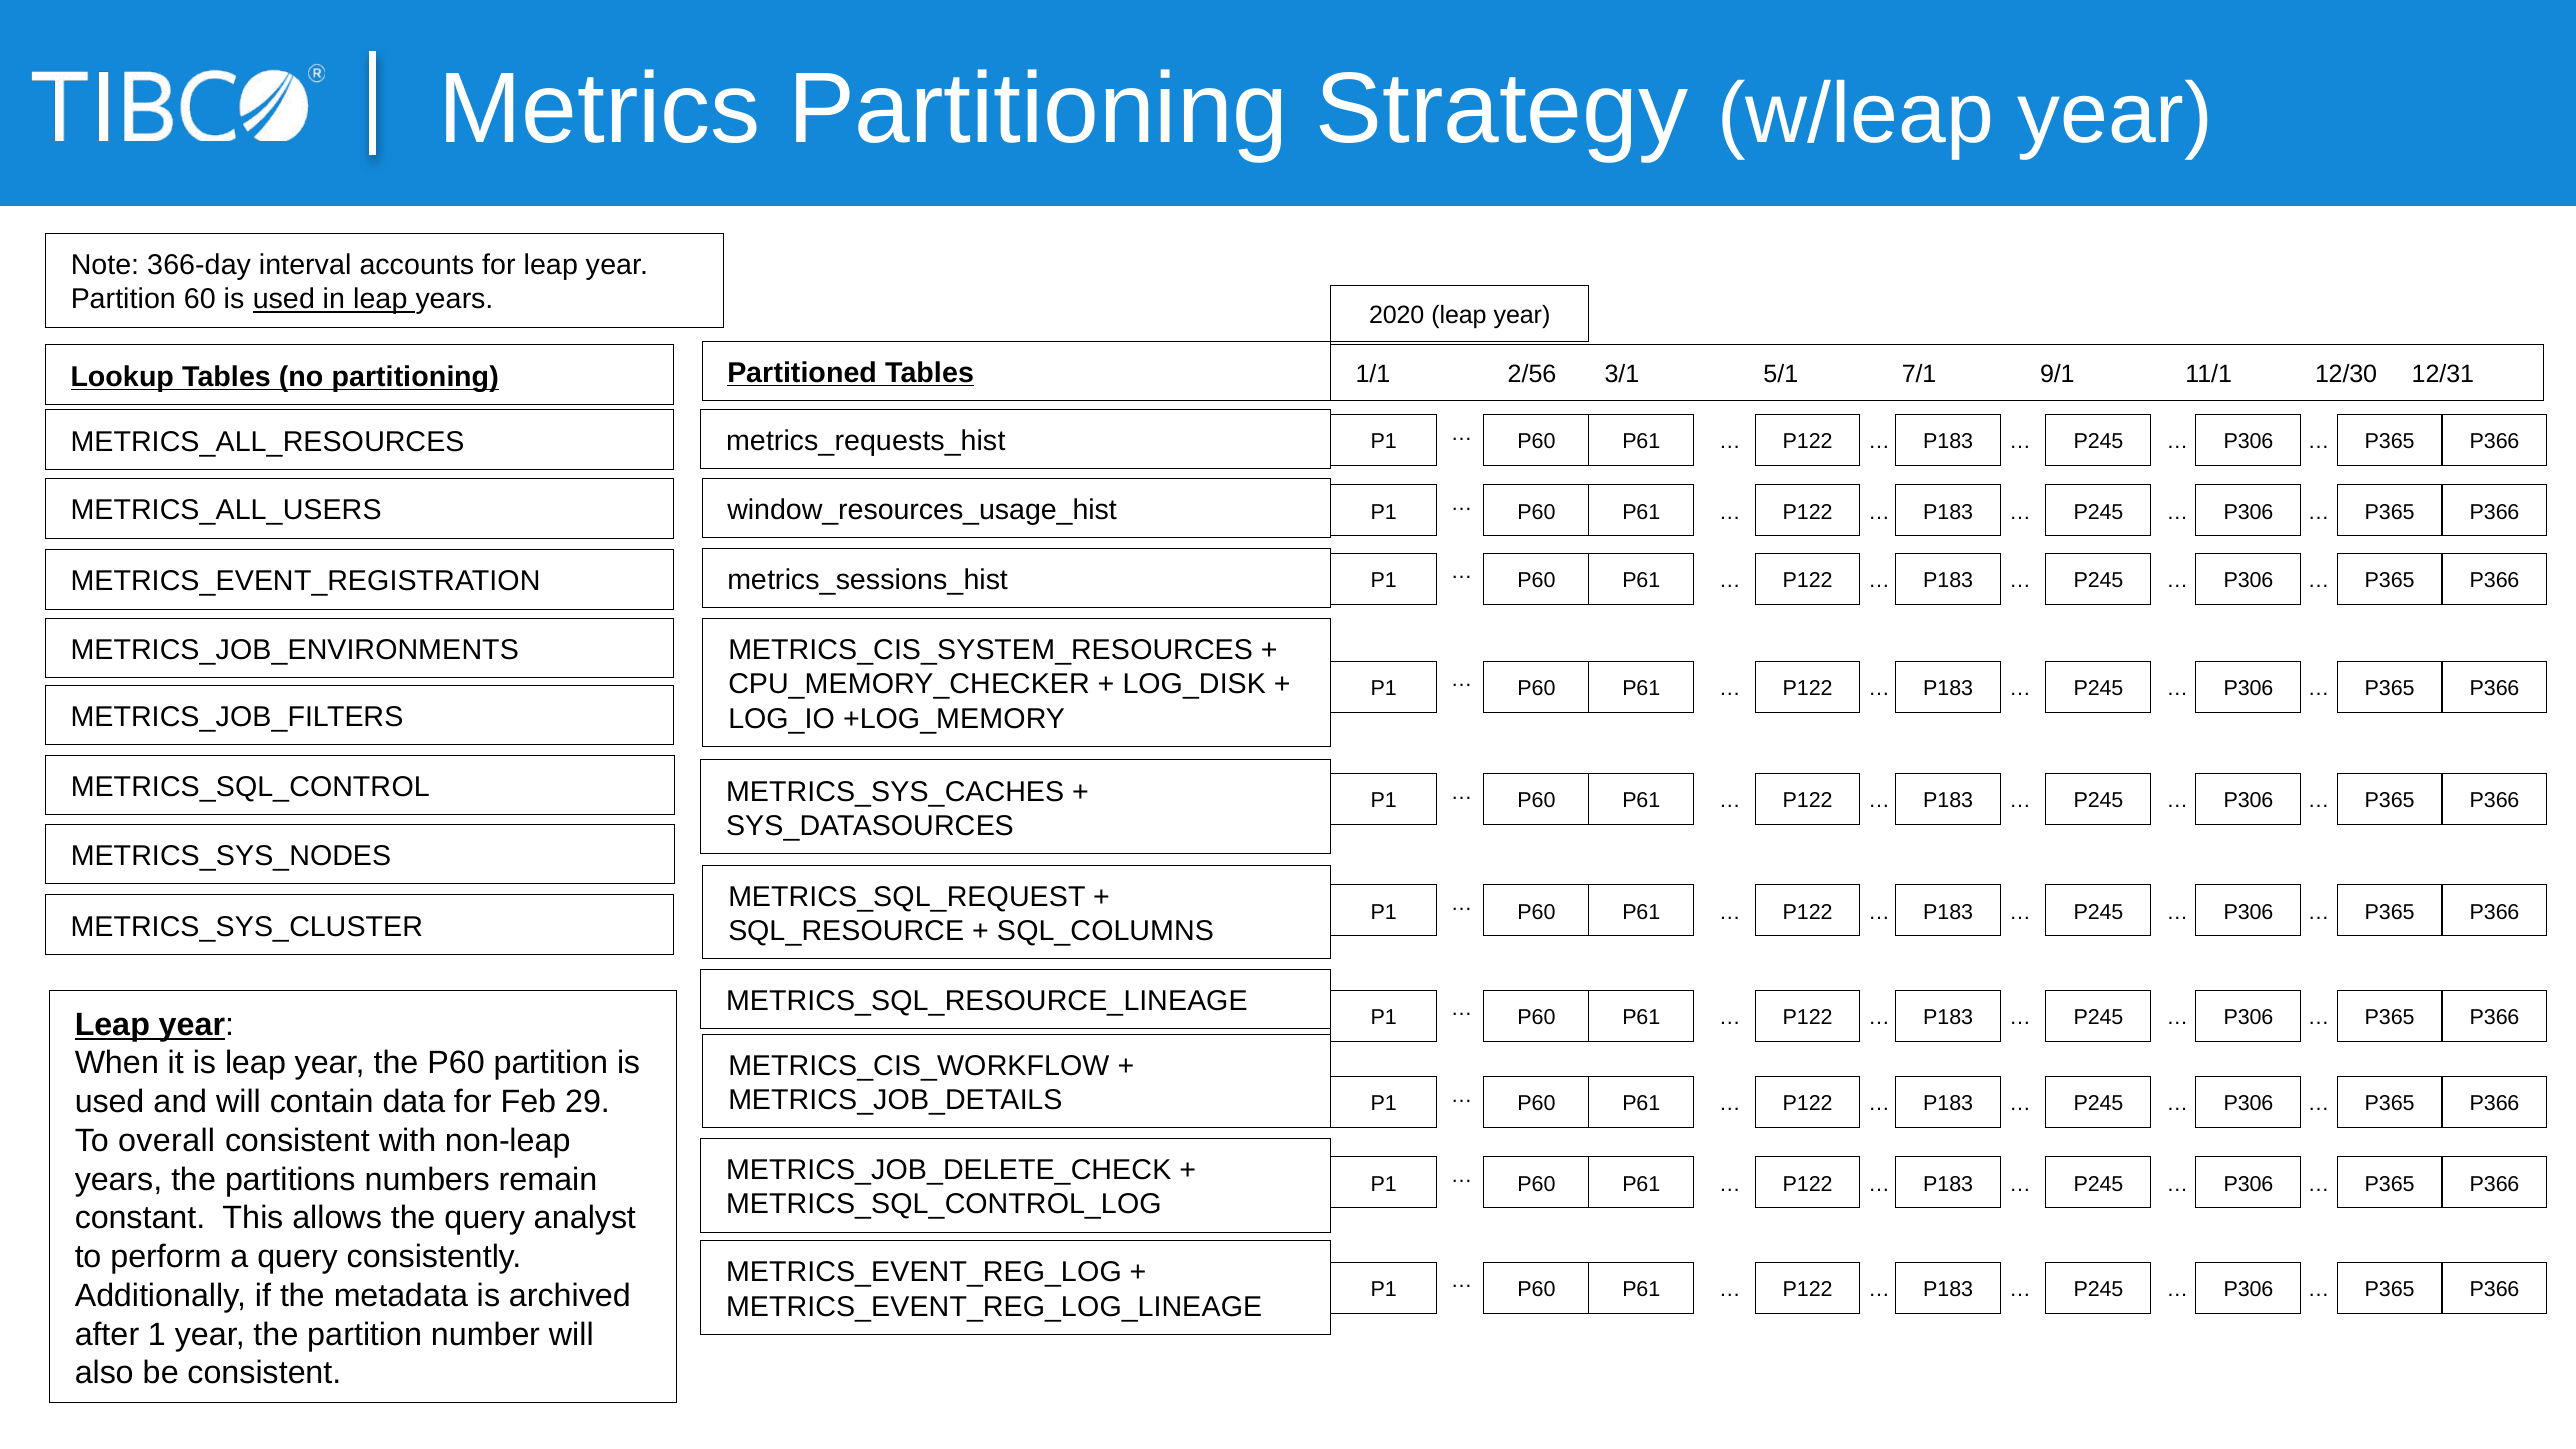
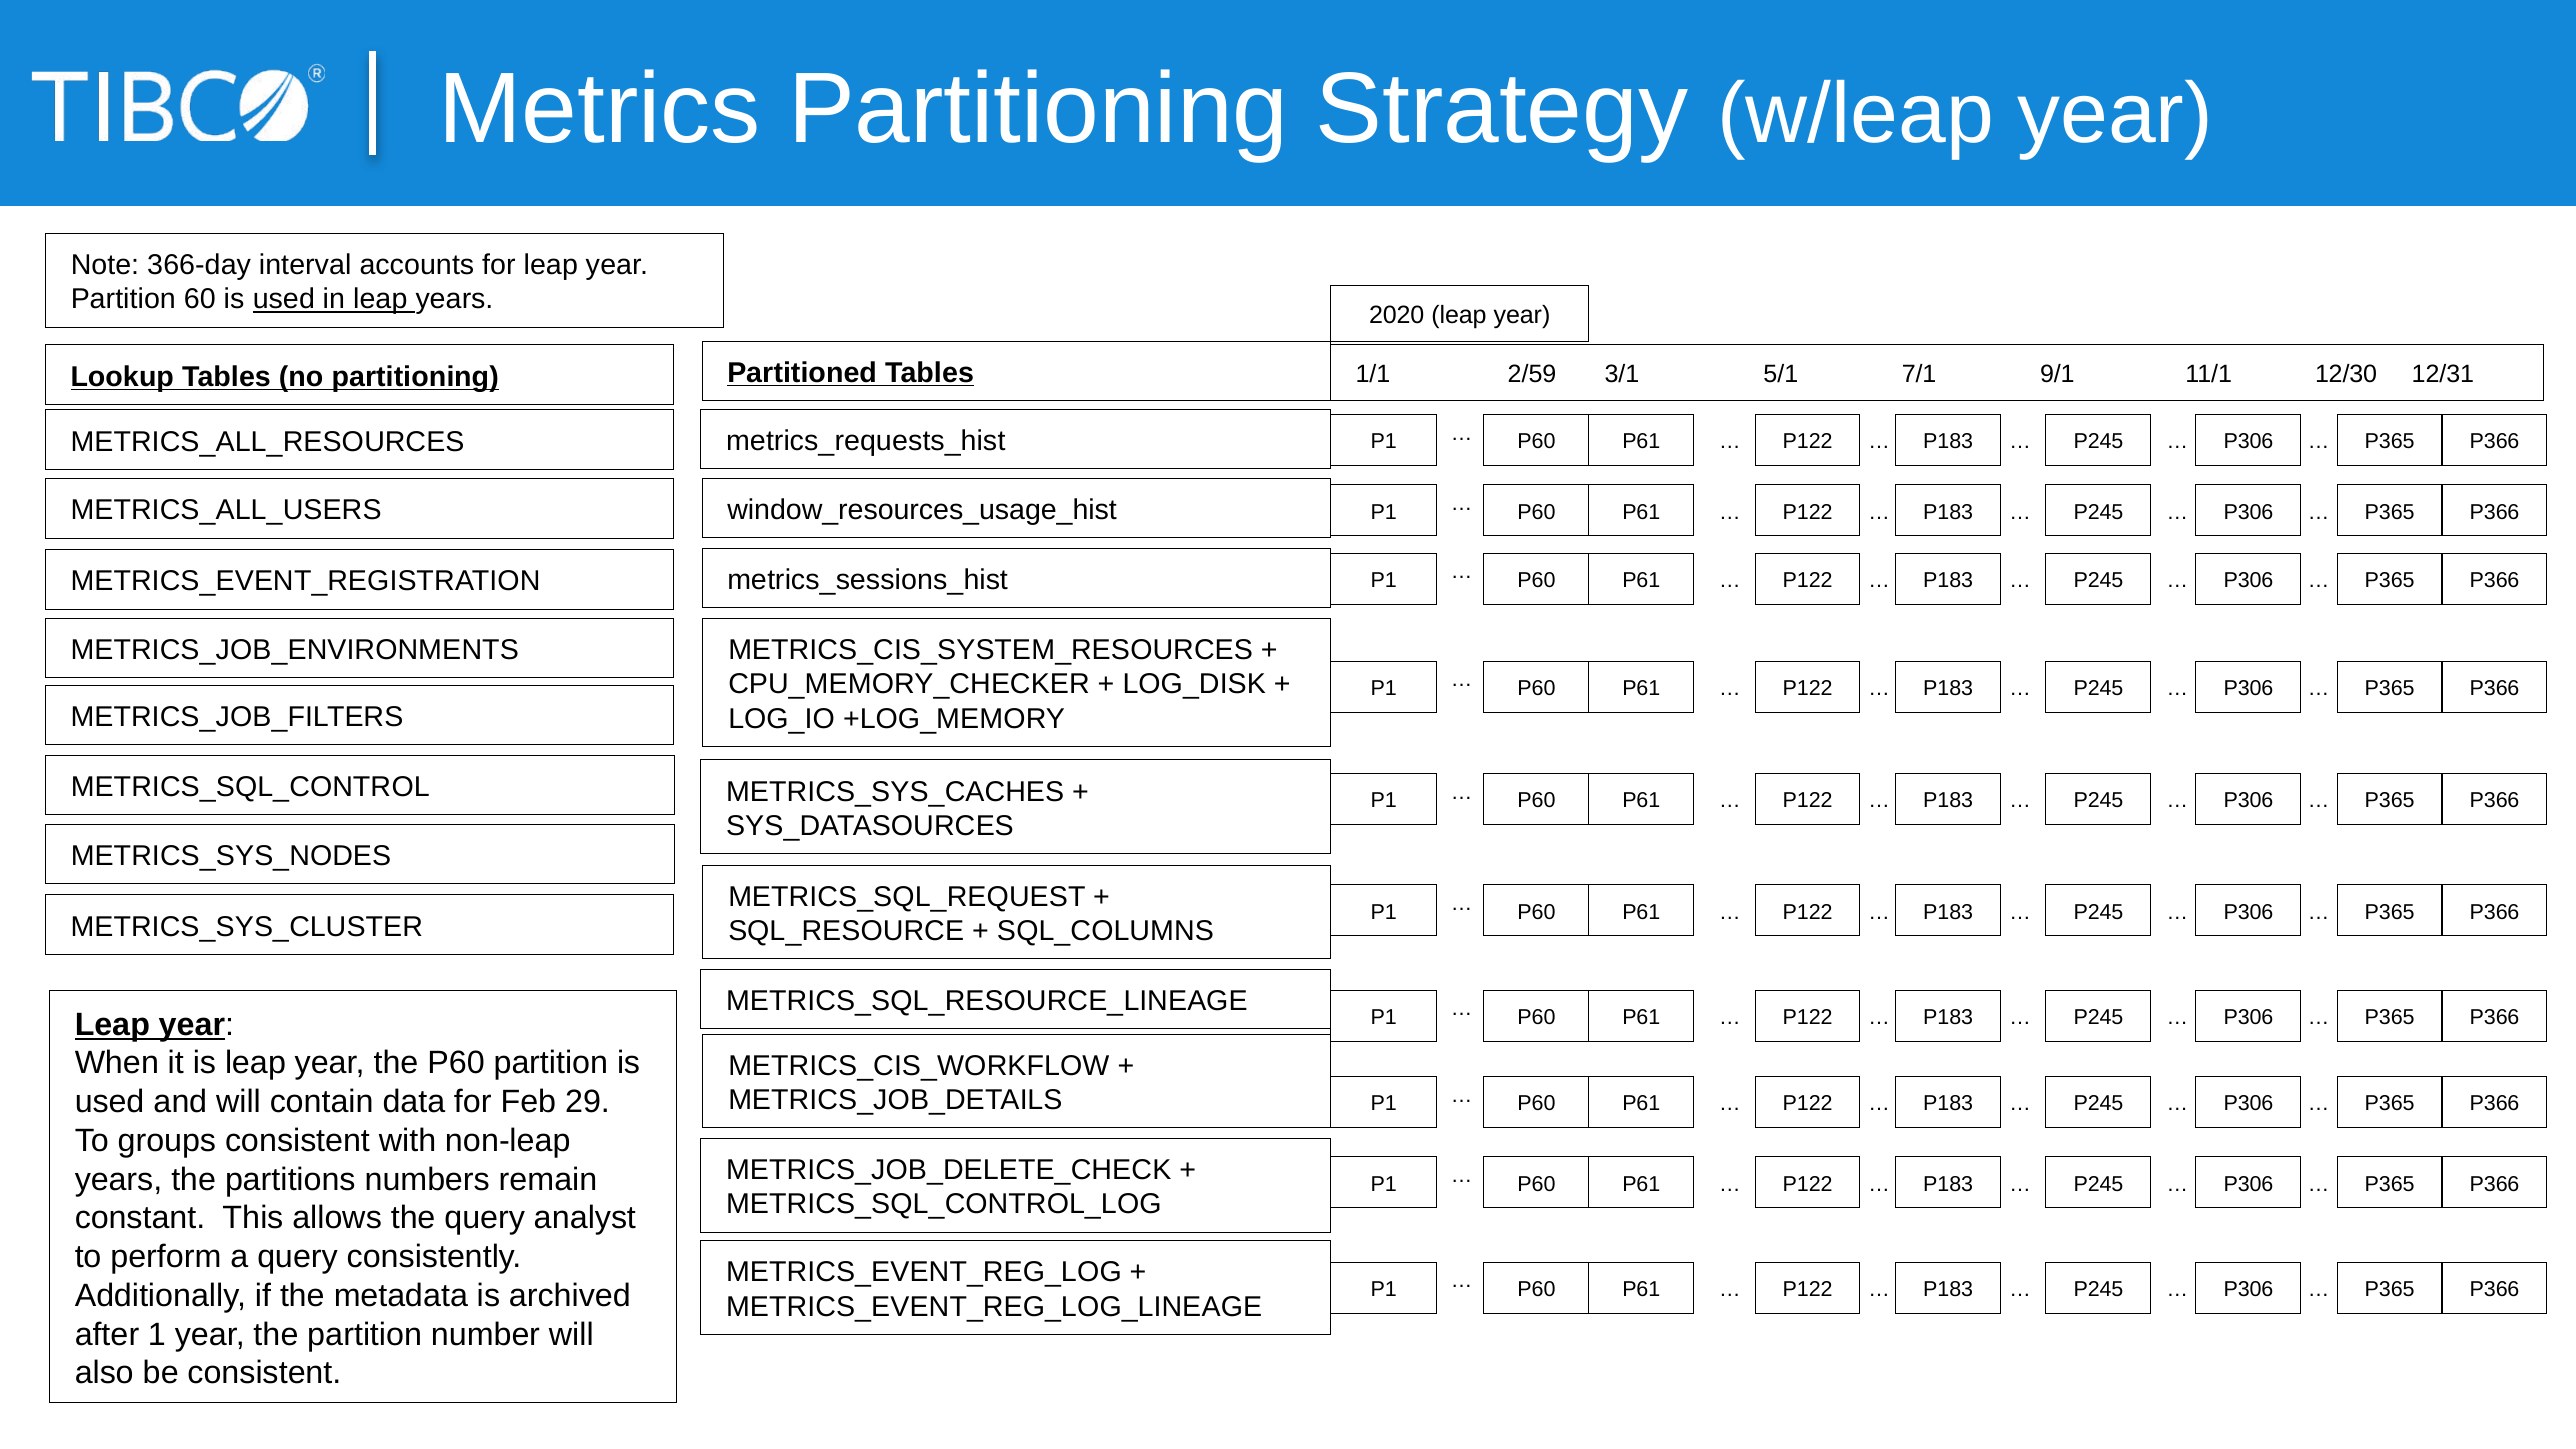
2/56: 2/56 -> 2/59
overall: overall -> groups
